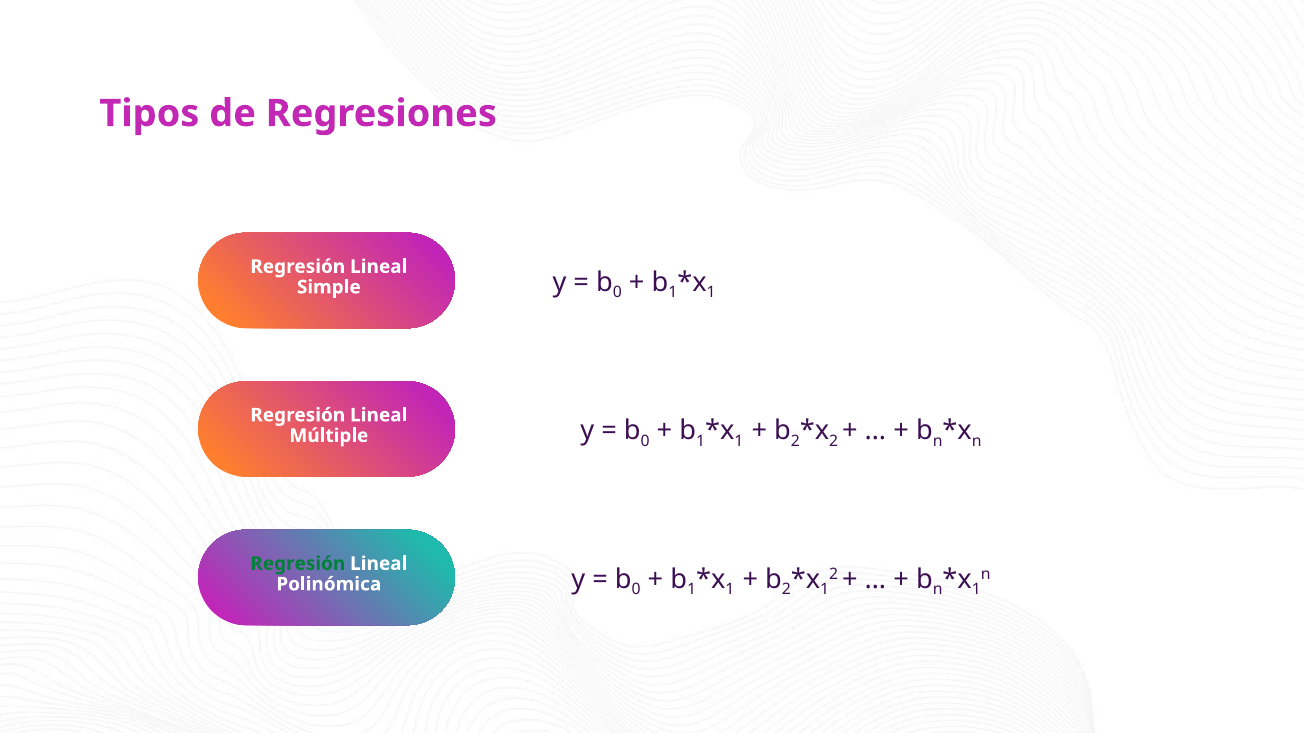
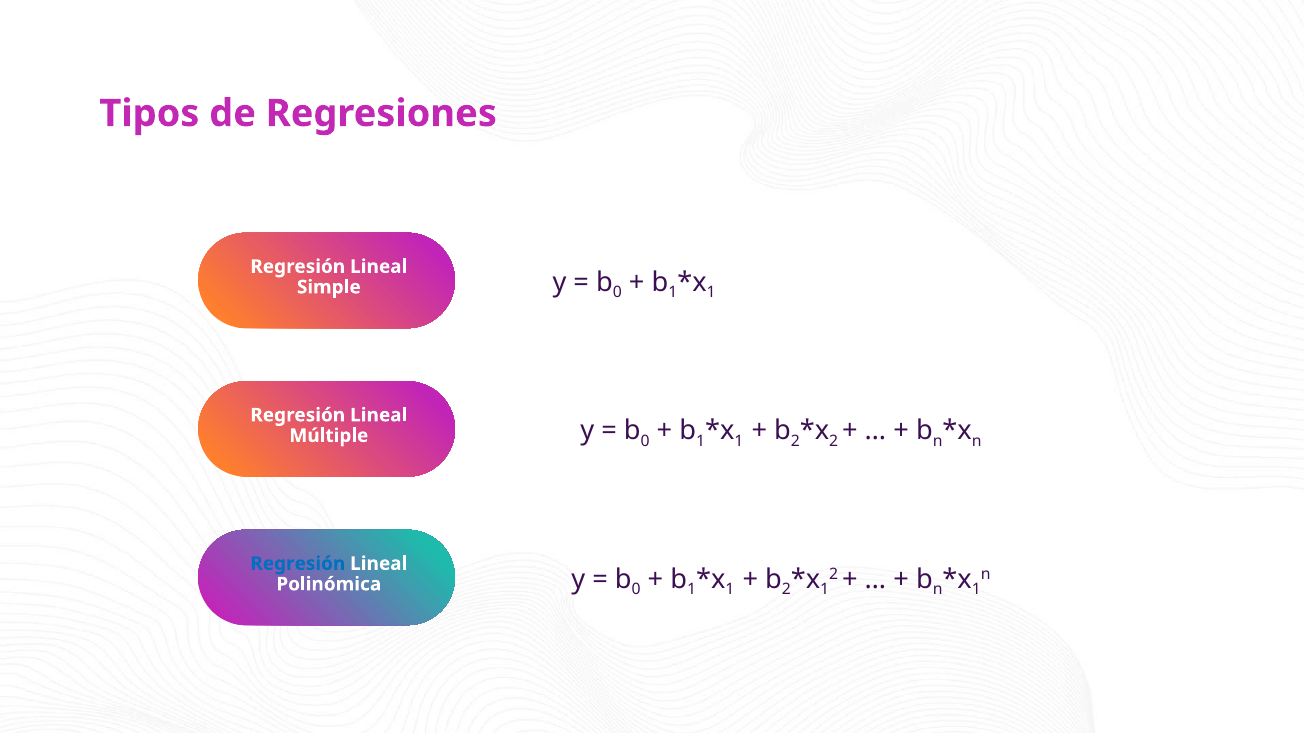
Regresión at (298, 564) colour: green -> blue
